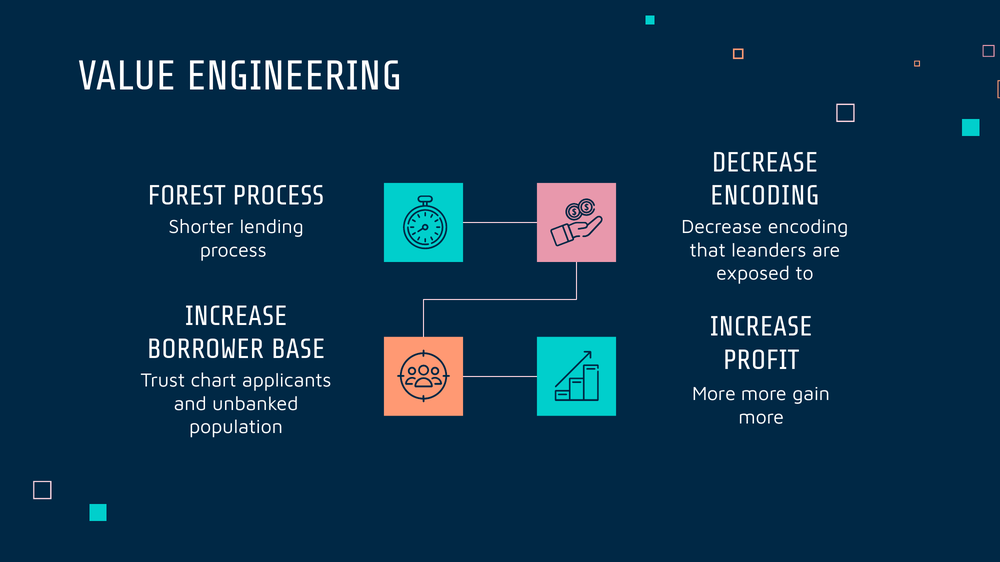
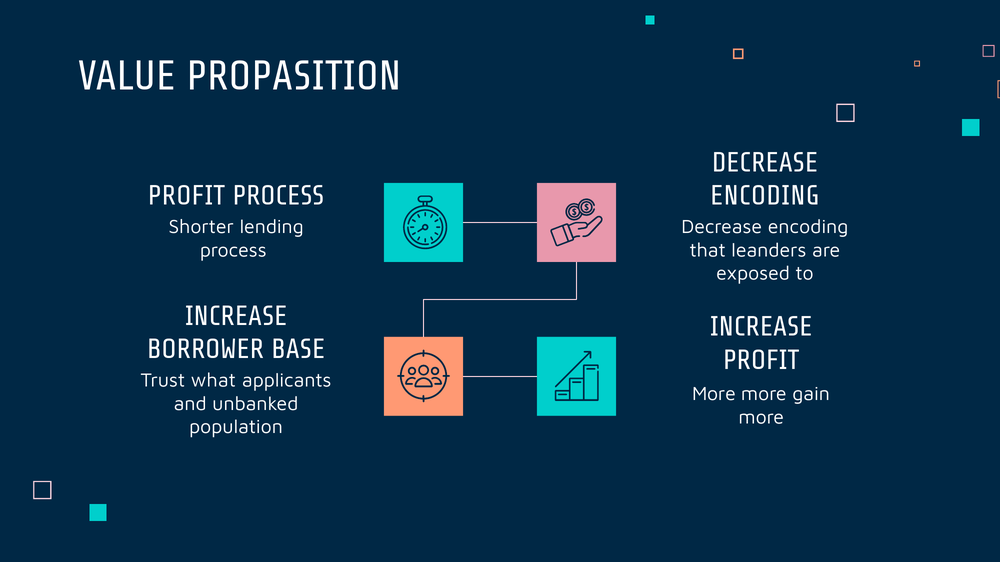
ENGINEERING: ENGINEERING -> PROPASITION
FOREST at (187, 196): FOREST -> PROFIT
chart: chart -> what
